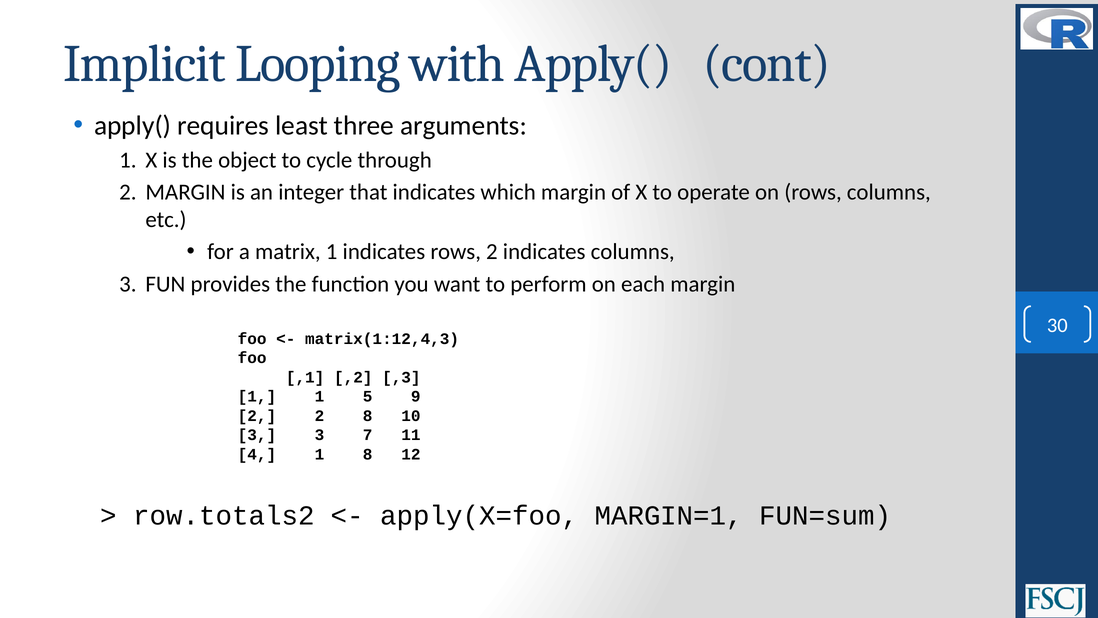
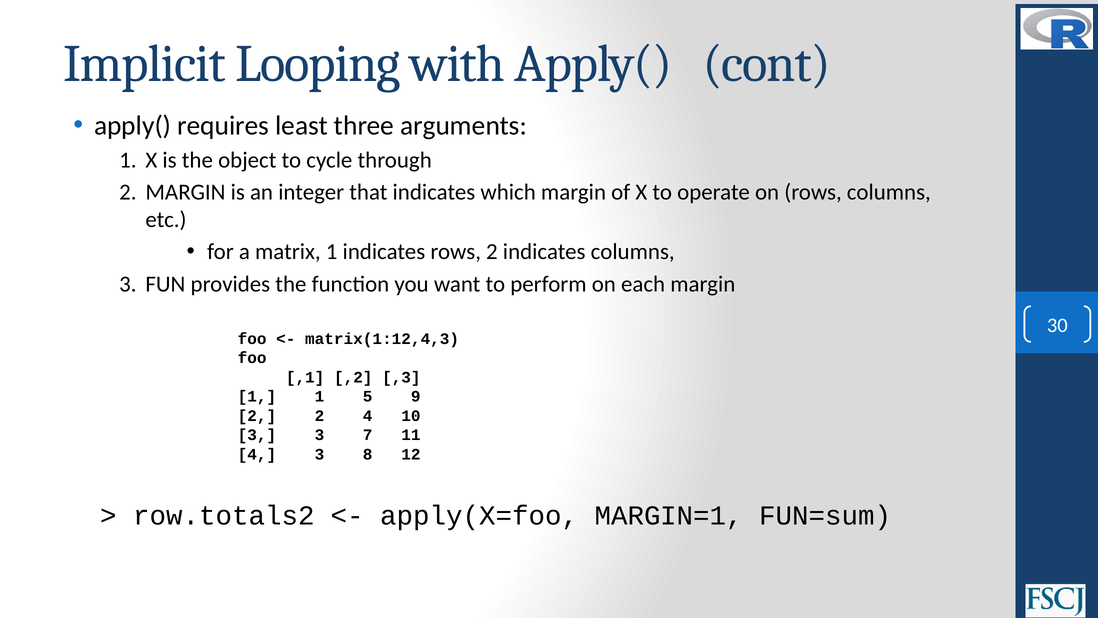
2 8: 8 -> 4
4 1: 1 -> 3
